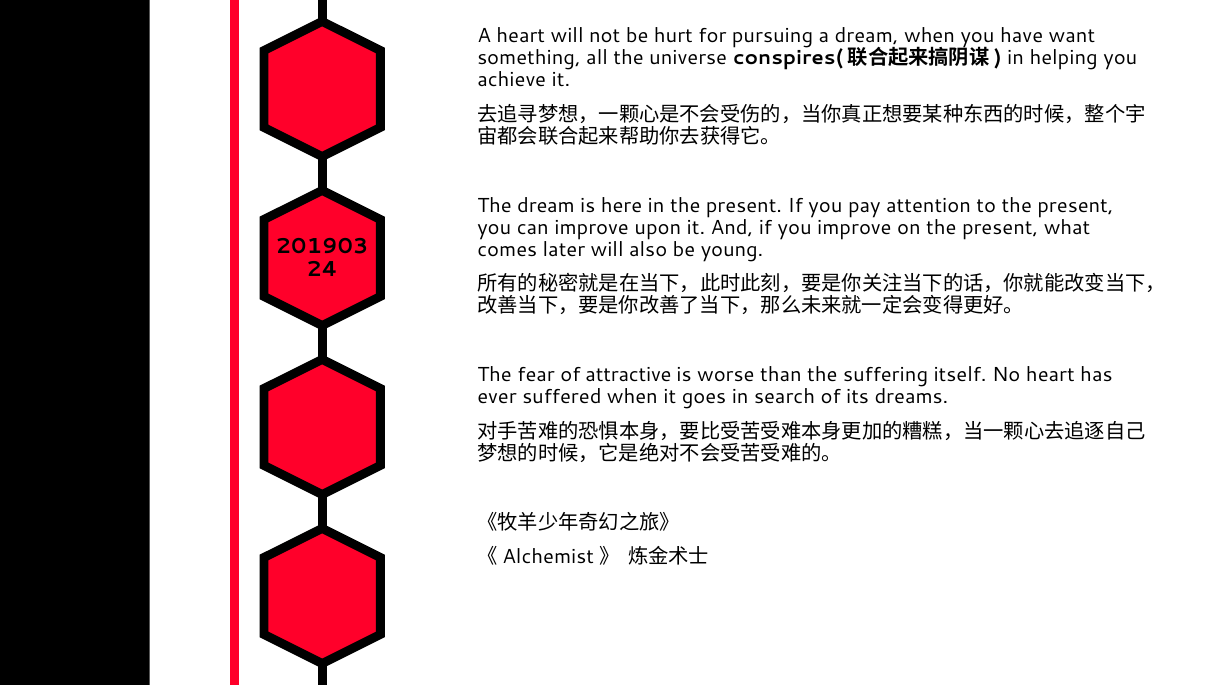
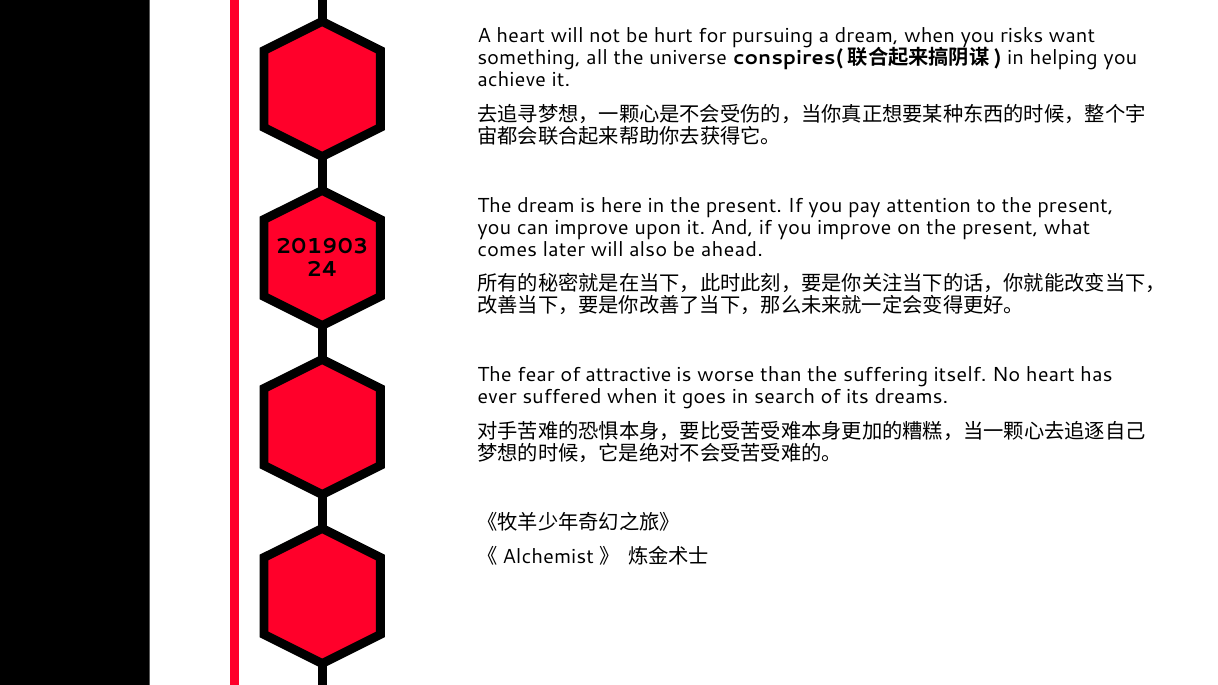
have: have -> risks
young: young -> ahead
